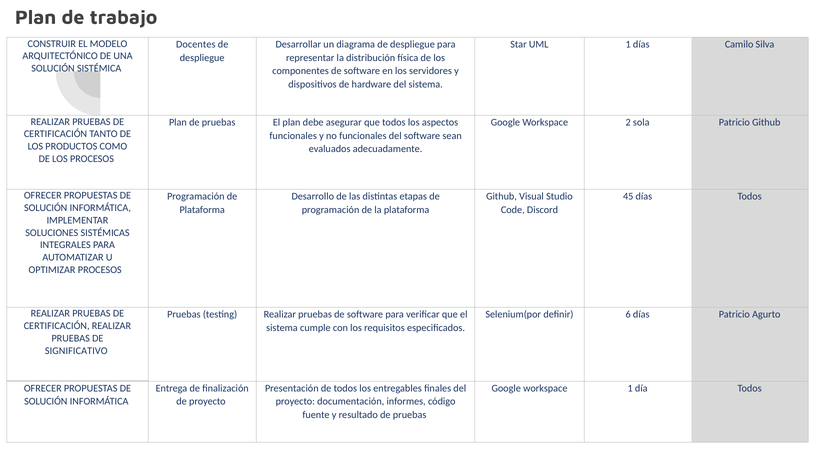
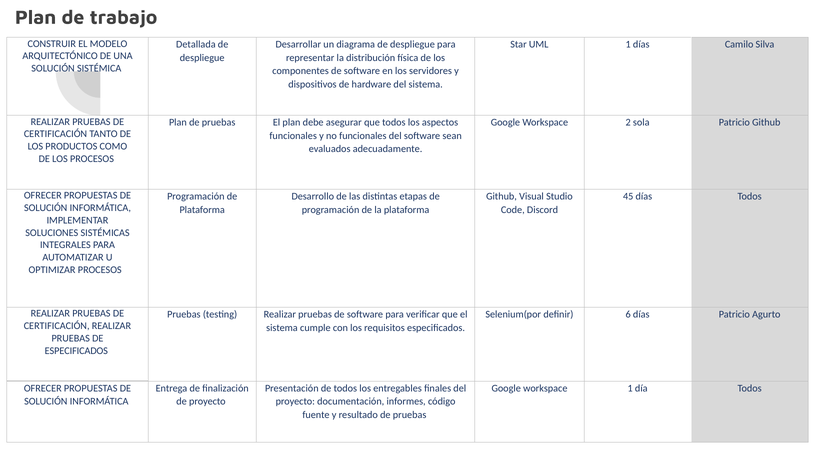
Docentes: Docentes -> Detallada
SIGNIFICATIVO at (76, 350): SIGNIFICATIVO -> ESPECIFICADOS
